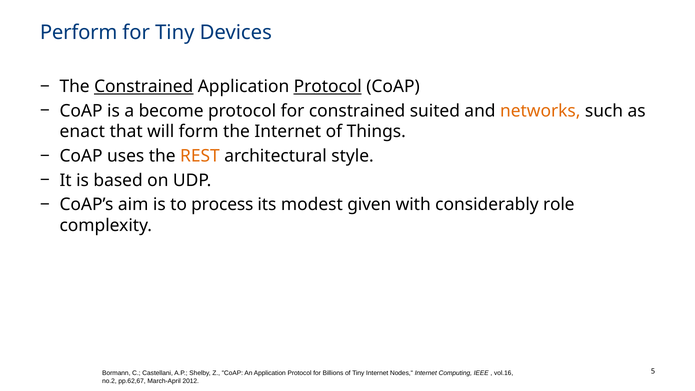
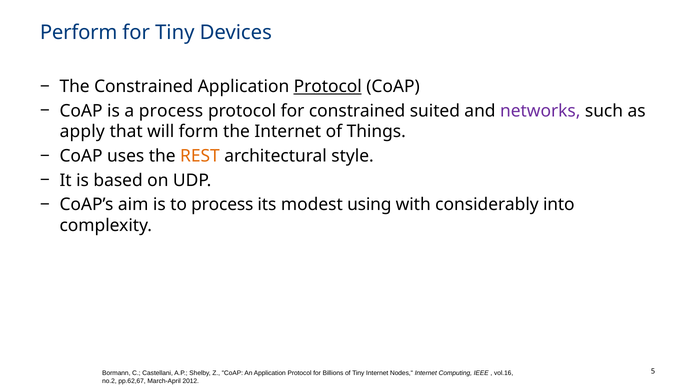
Constrained at (144, 87) underline: present -> none
a become: become -> process
networks colour: orange -> purple
enact: enact -> apply
given: given -> using
role: role -> into
